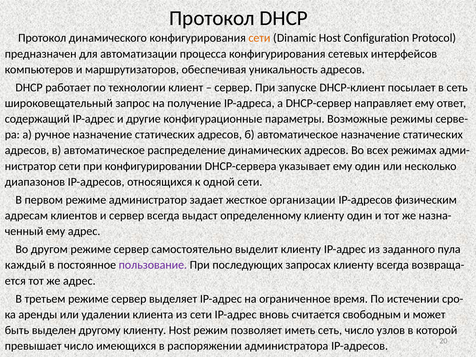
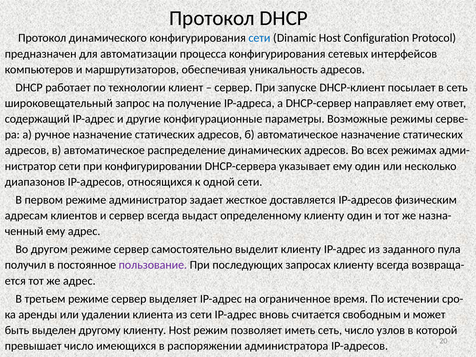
сети at (259, 38) colour: orange -> blue
организации: организации -> доставляется
каждый: каждый -> получил
